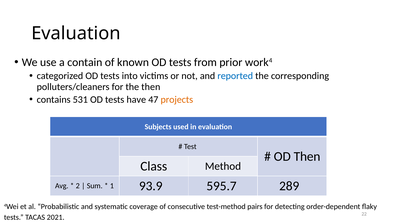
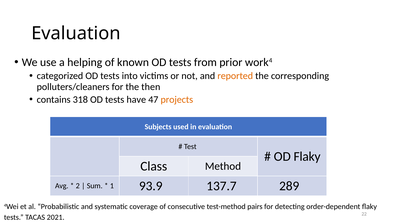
contain: contain -> helping
reported colour: blue -> orange
531: 531 -> 318
OD Then: Then -> Flaky
595.7: 595.7 -> 137.7
